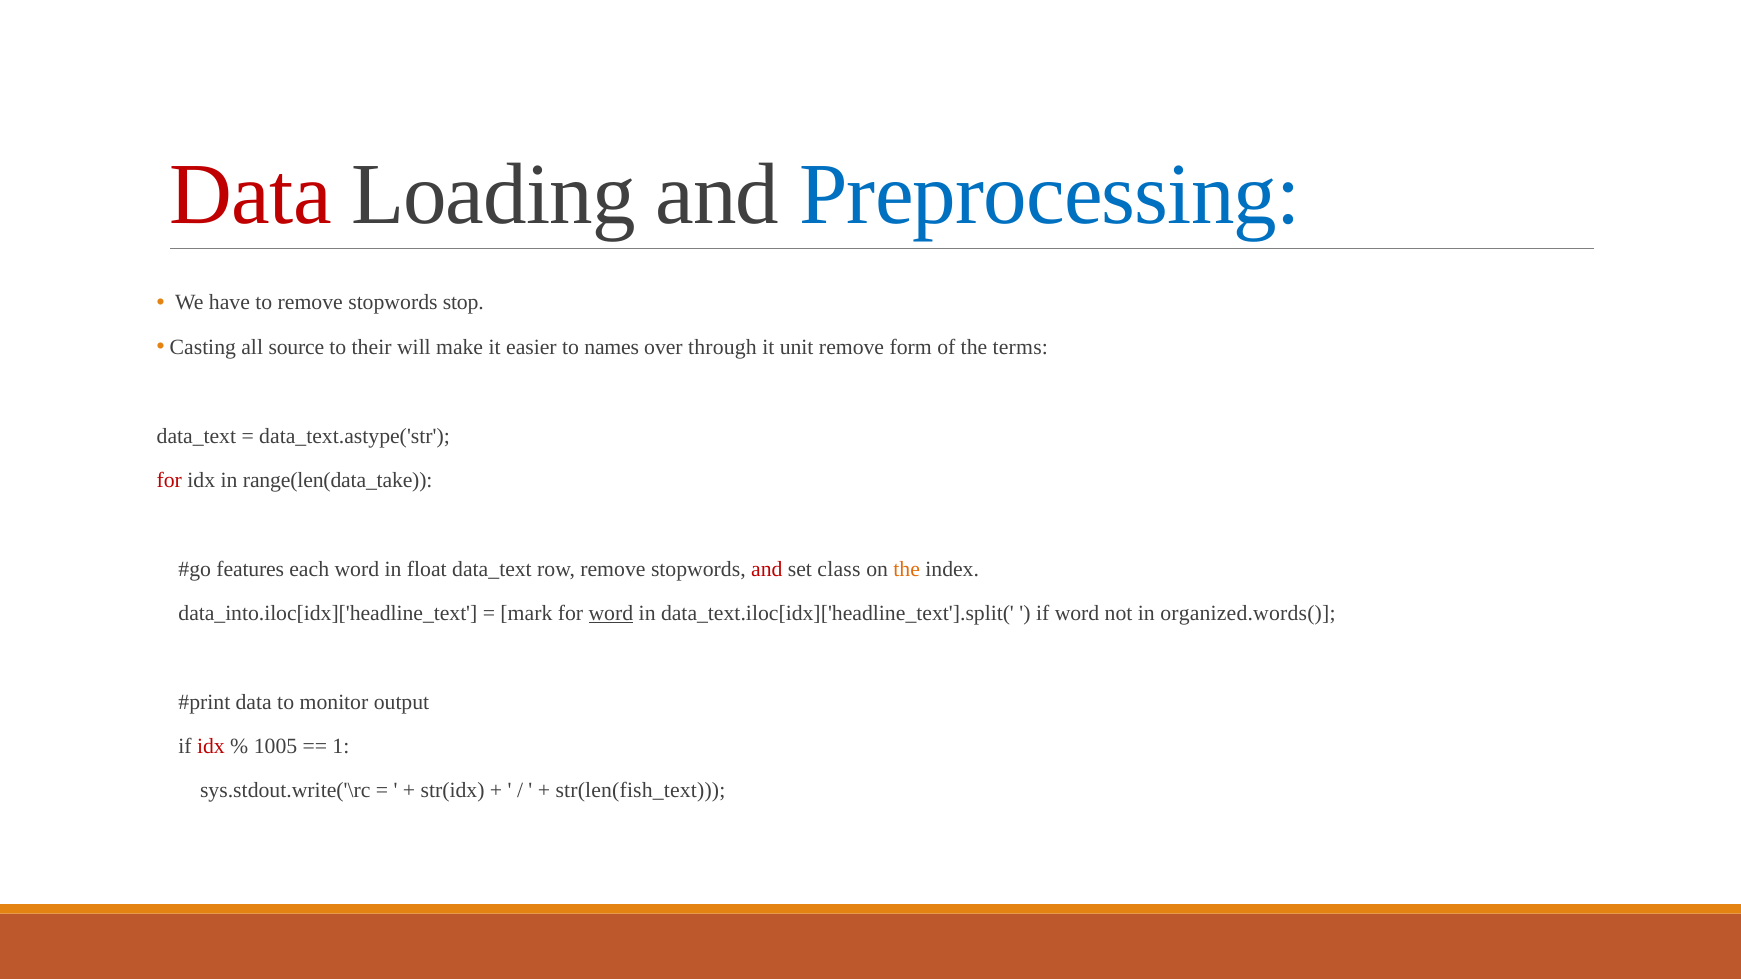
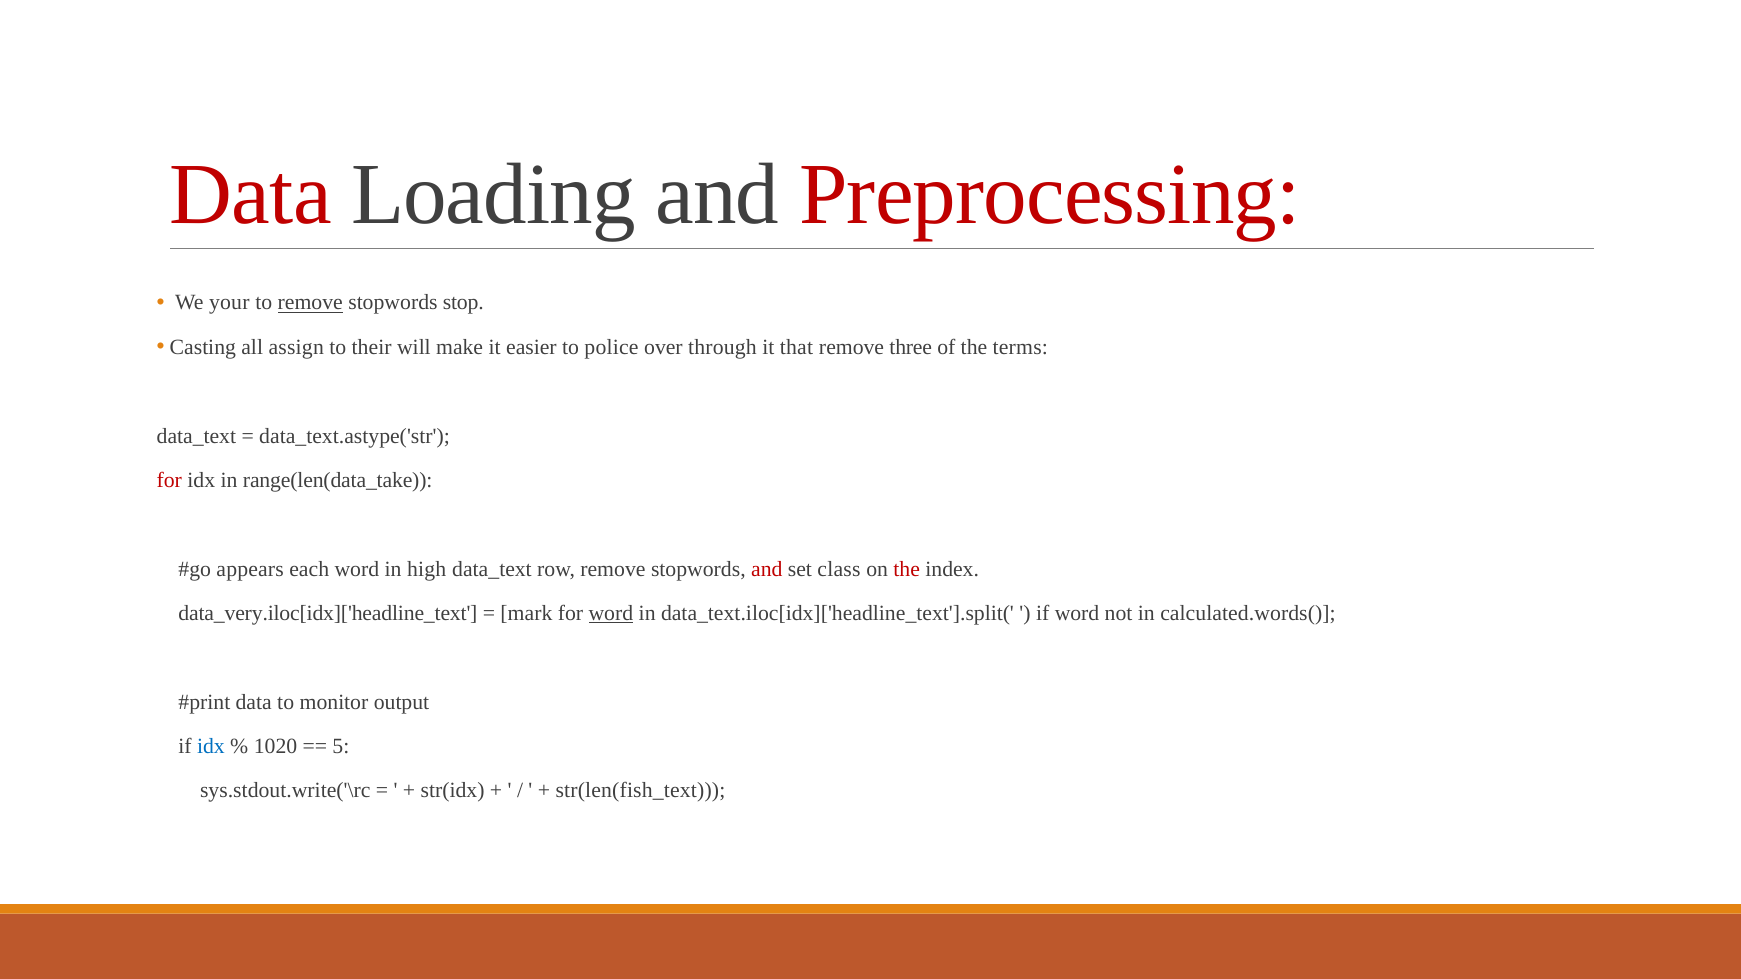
Preprocessing colour: blue -> red
have: have -> your
remove at (310, 303) underline: none -> present
source: source -> assign
names: names -> police
unit: unit -> that
form: form -> three
features: features -> appears
float: float -> high
the at (907, 569) colour: orange -> red
data_into.iloc[idx]['headline_text: data_into.iloc[idx]['headline_text -> data_very.iloc[idx]['headline_text
organized.words(: organized.words( -> calculated.words(
idx at (211, 747) colour: red -> blue
1005: 1005 -> 1020
1: 1 -> 5
